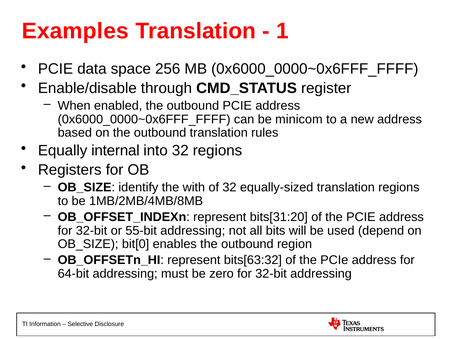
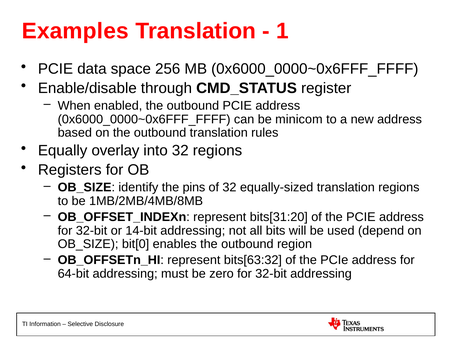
internal: internal -> overlay
with: with -> pins
55-bit: 55-bit -> 14-bit
